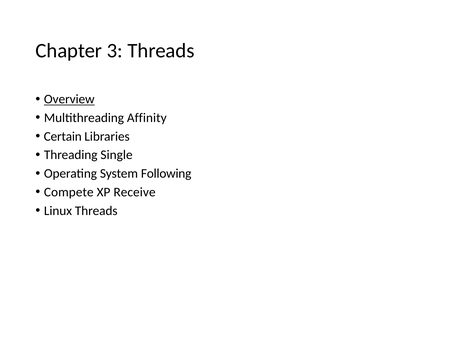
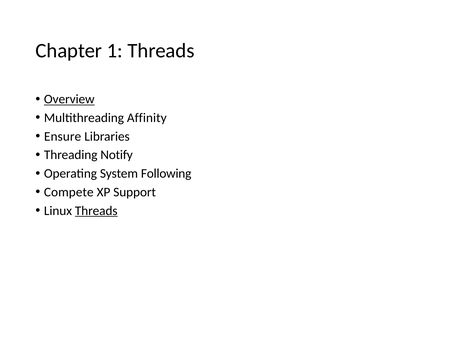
3: 3 -> 1
Certain: Certain -> Ensure
Single: Single -> Notify
Receive: Receive -> Support
Threads at (96, 211) underline: none -> present
